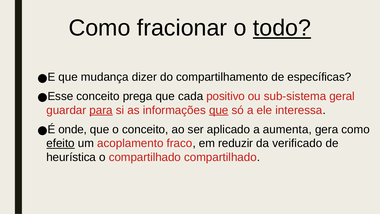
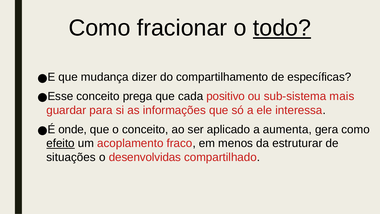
geral: geral -> mais
para underline: present -> none
que at (219, 110) underline: present -> none
reduzir: reduzir -> menos
verificado: verificado -> estruturar
heurística: heurística -> situações
o compartilhado: compartilhado -> desenvolvidas
